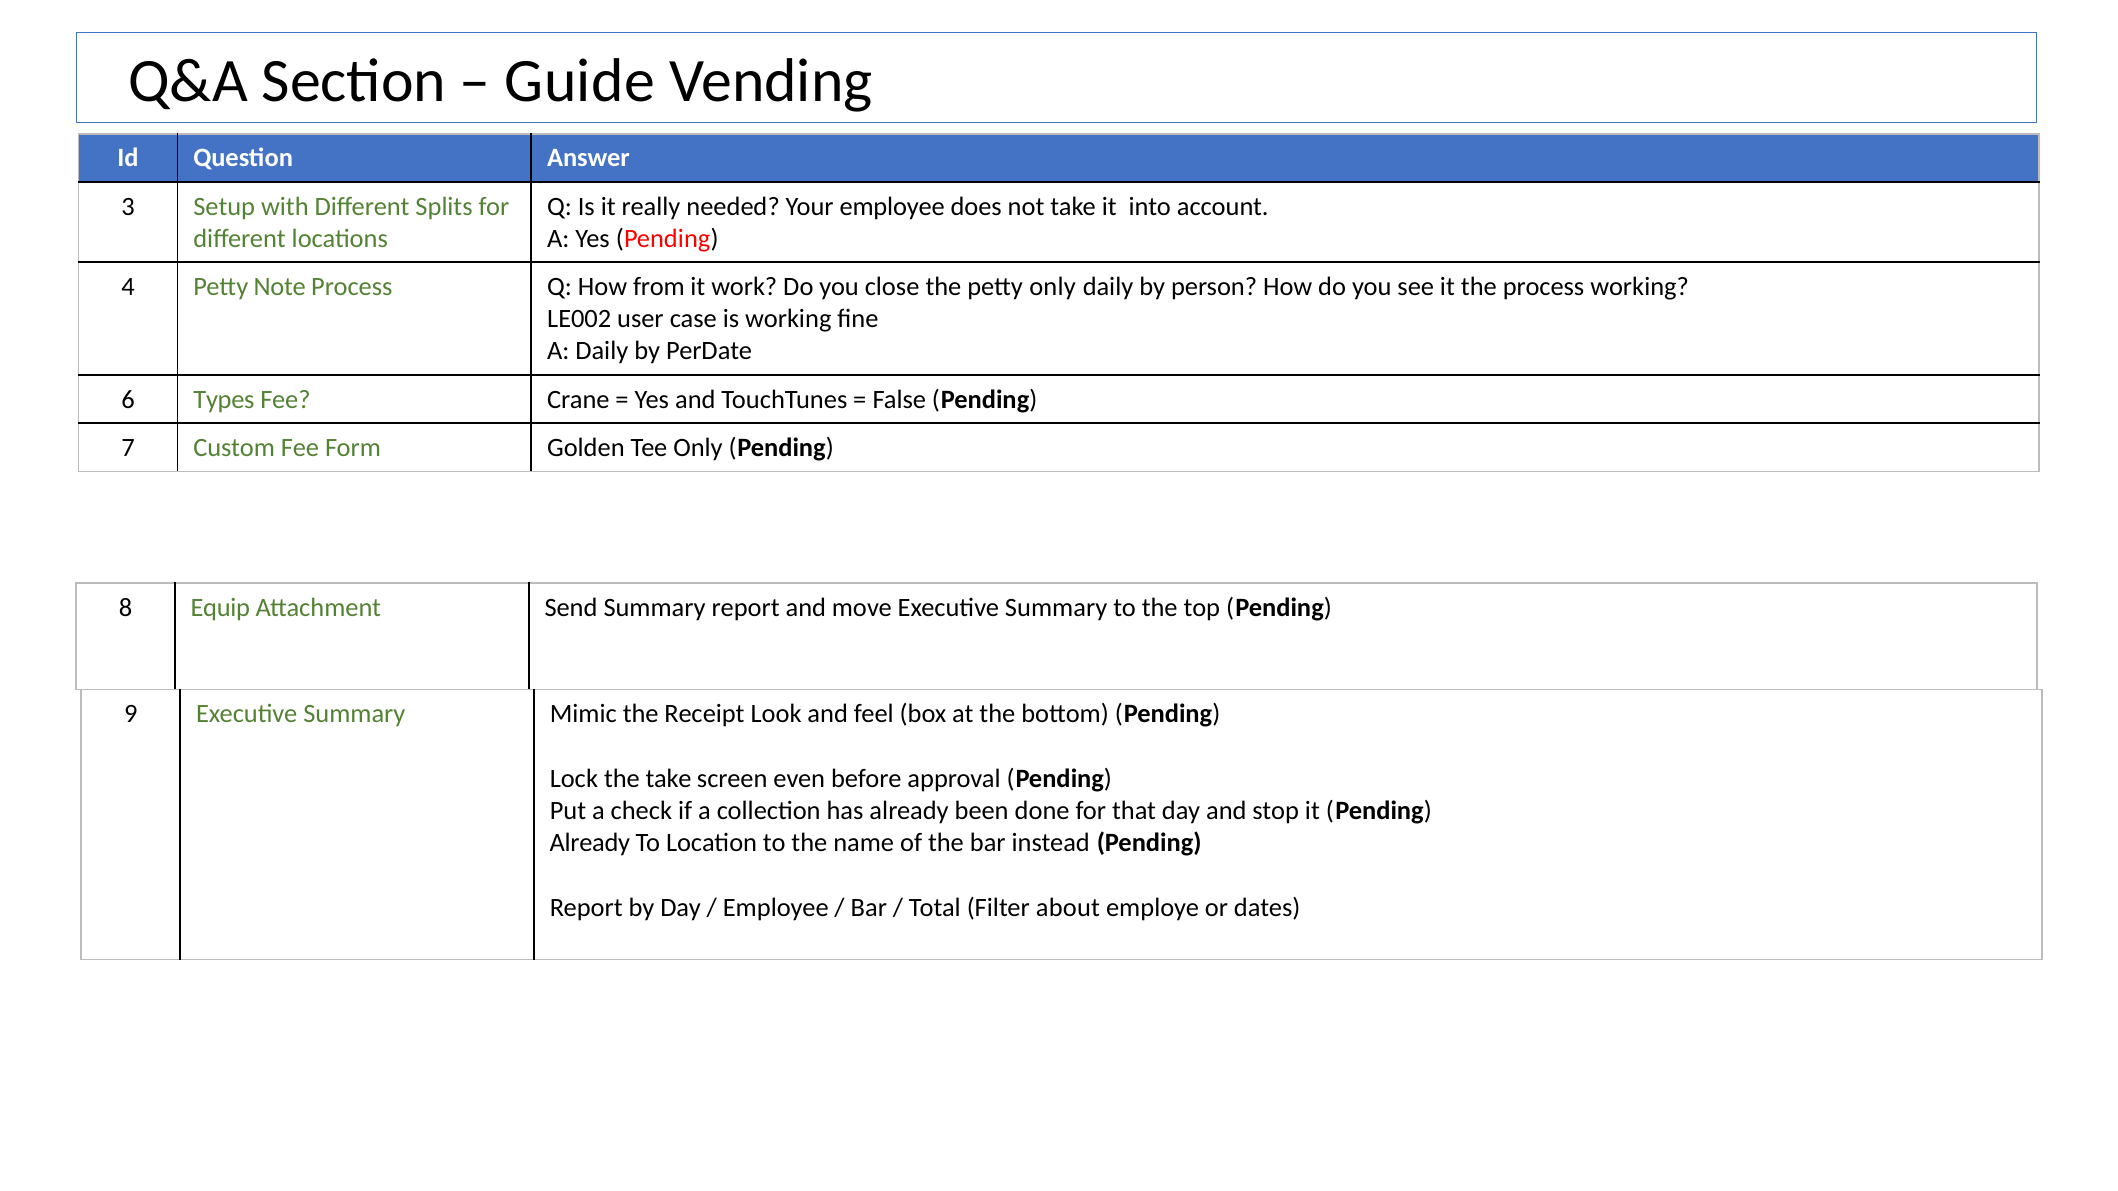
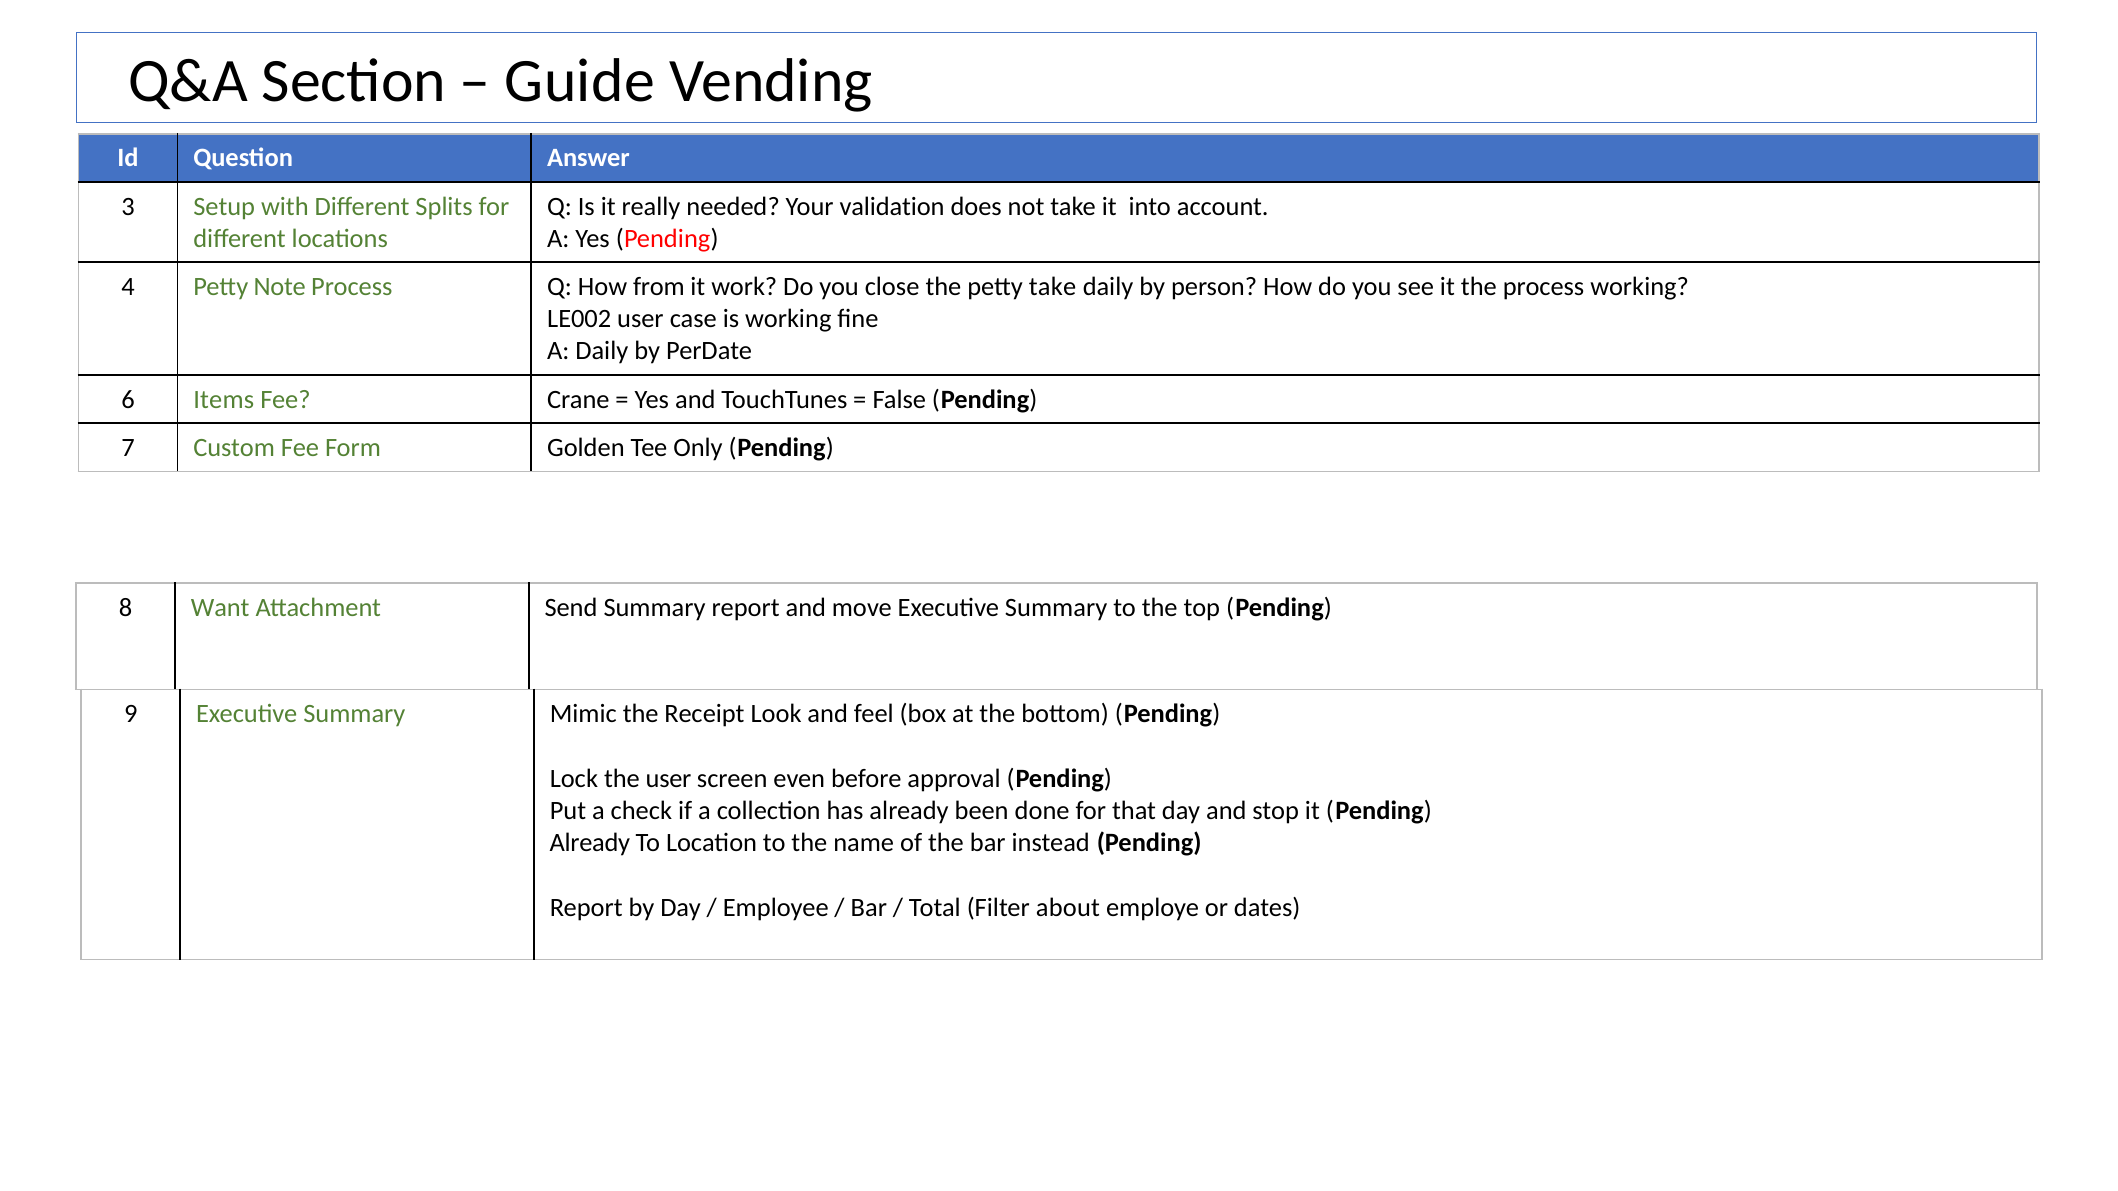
Your employee: employee -> validation
petty only: only -> take
Types: Types -> Items
Equip: Equip -> Want
the take: take -> user
